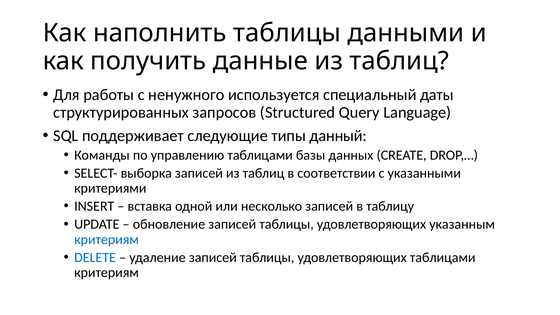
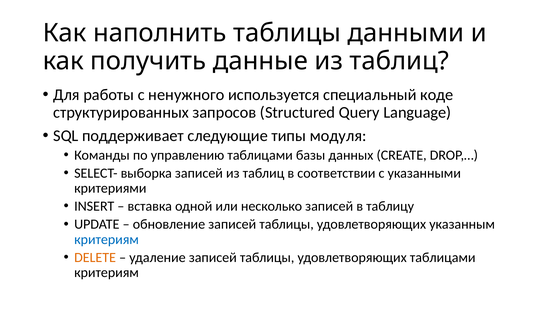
даты: даты -> коде
данный: данный -> модуля
DELETE colour: blue -> orange
